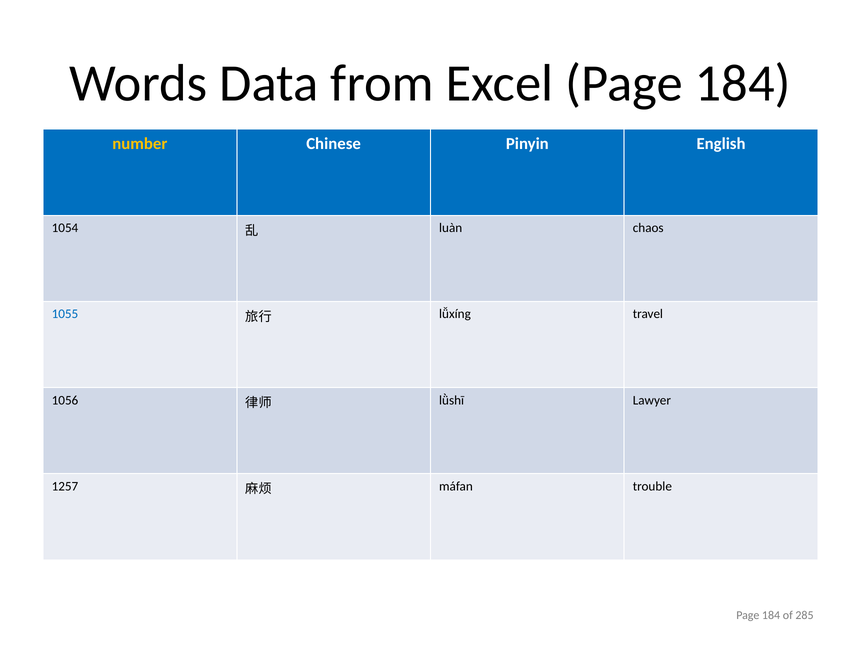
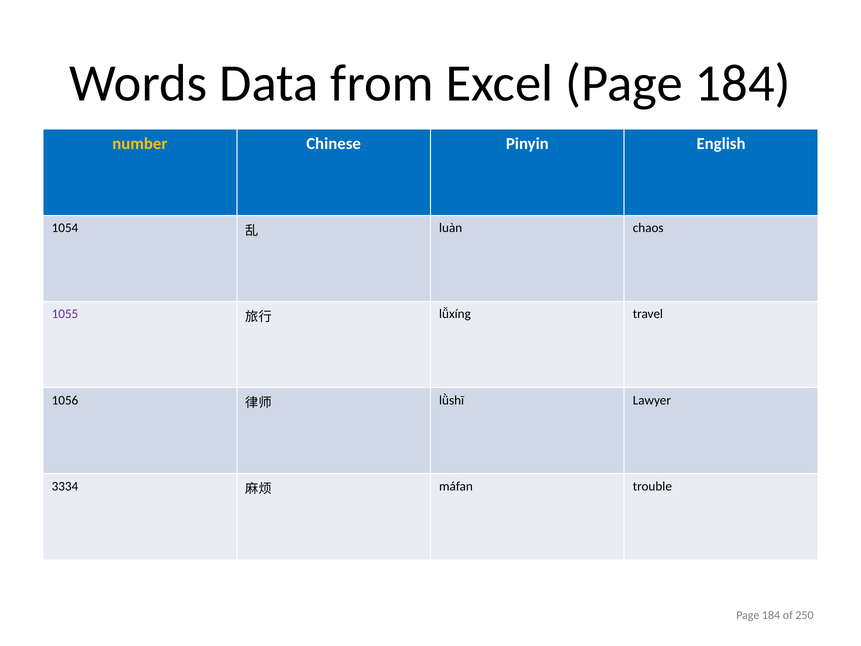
1055 colour: blue -> purple
1257: 1257 -> 3334
285: 285 -> 250
